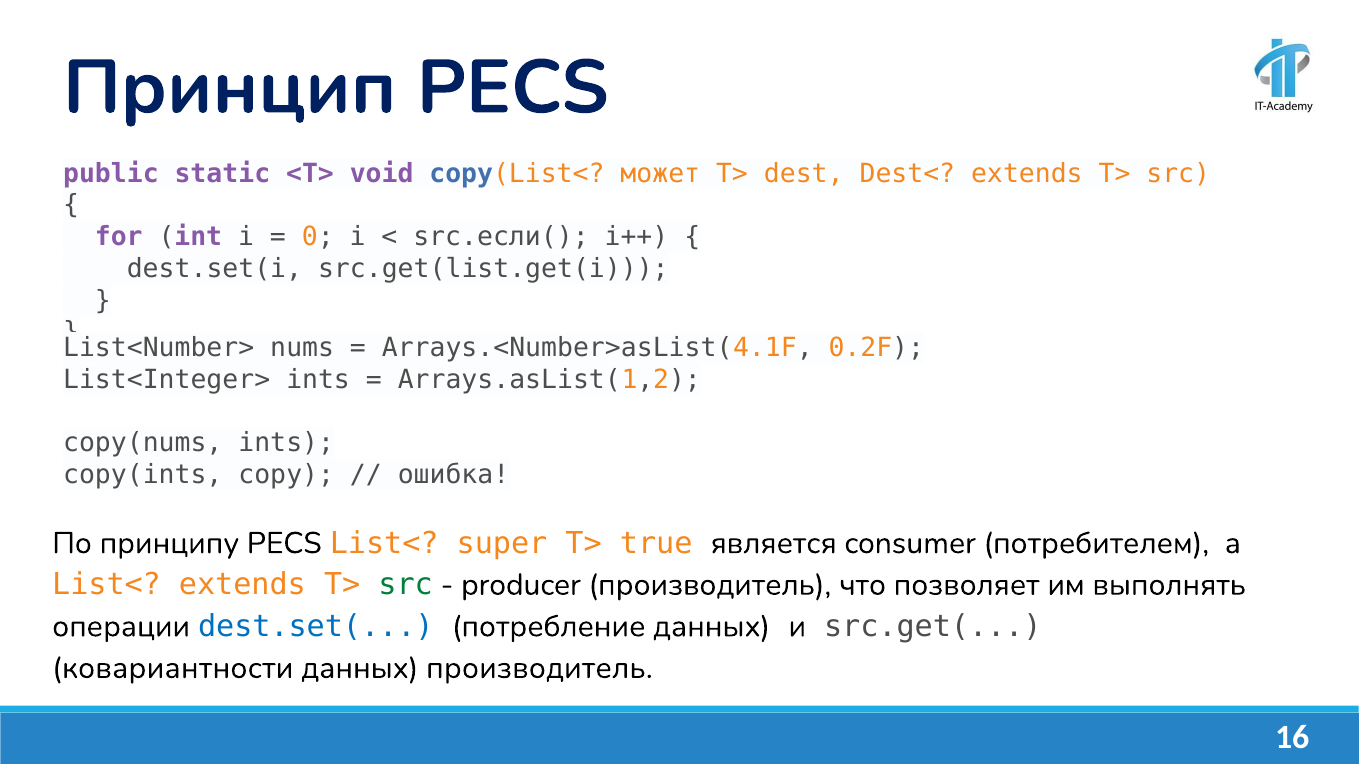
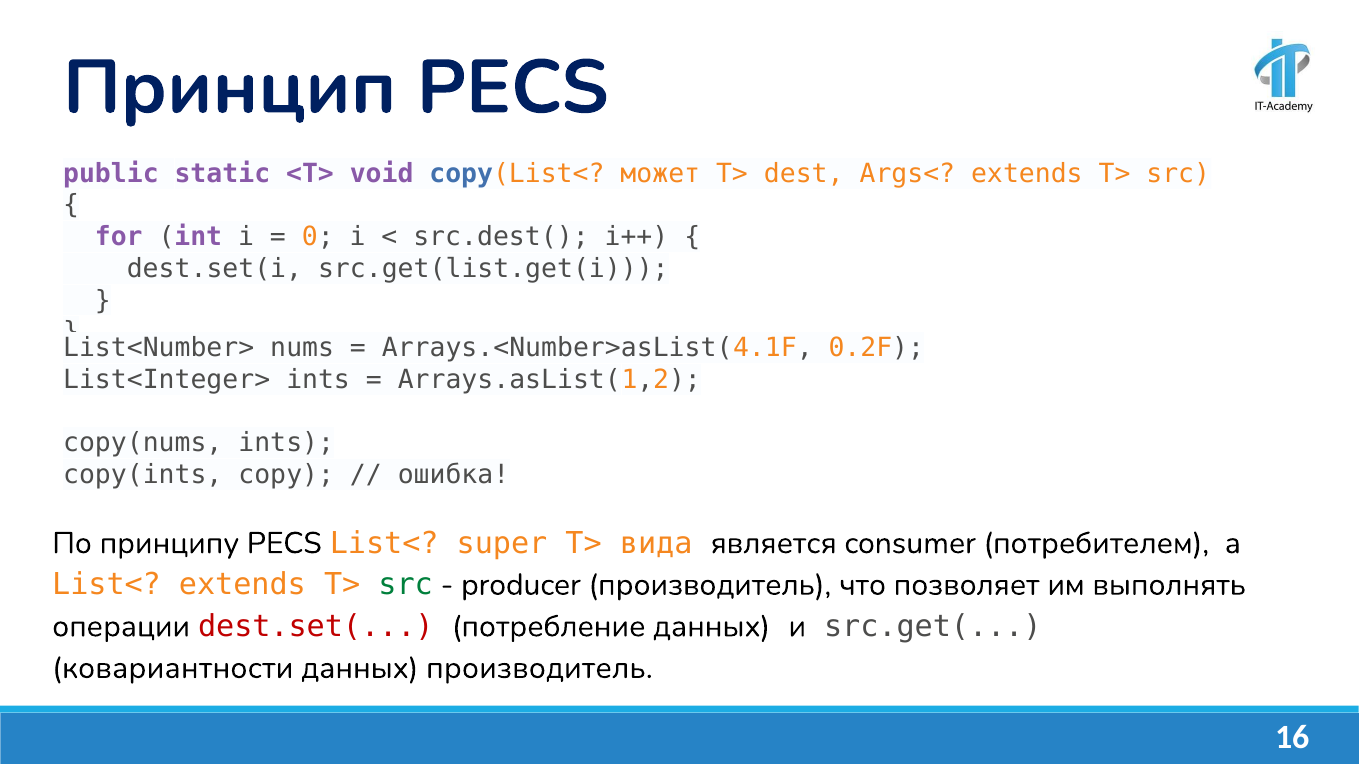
Dest<: Dest< -> Args<
src.если(: src.если( -> src.dest(
true: true -> вида
dest.set( colour: blue -> red
